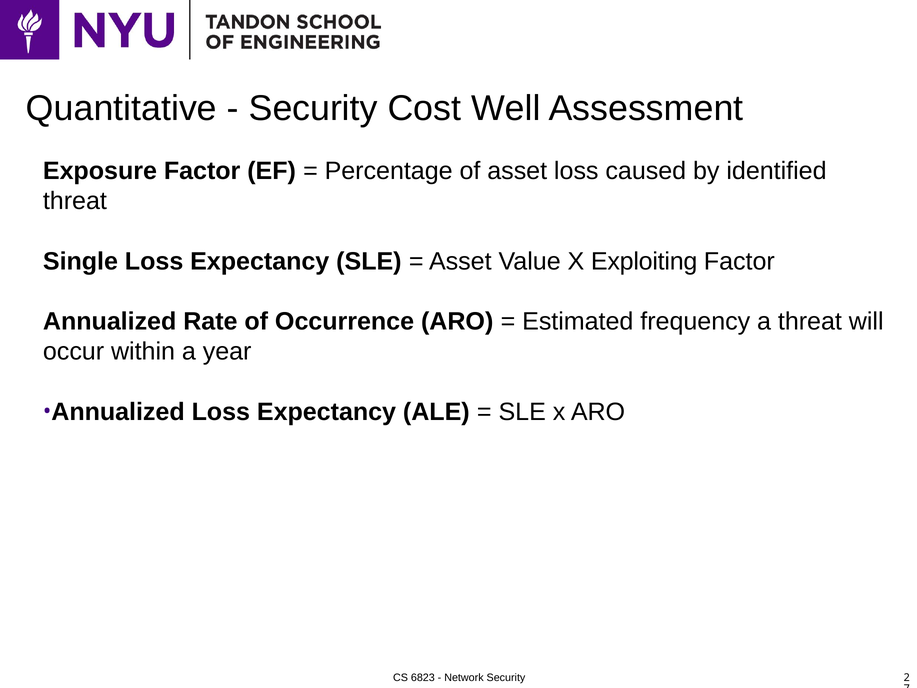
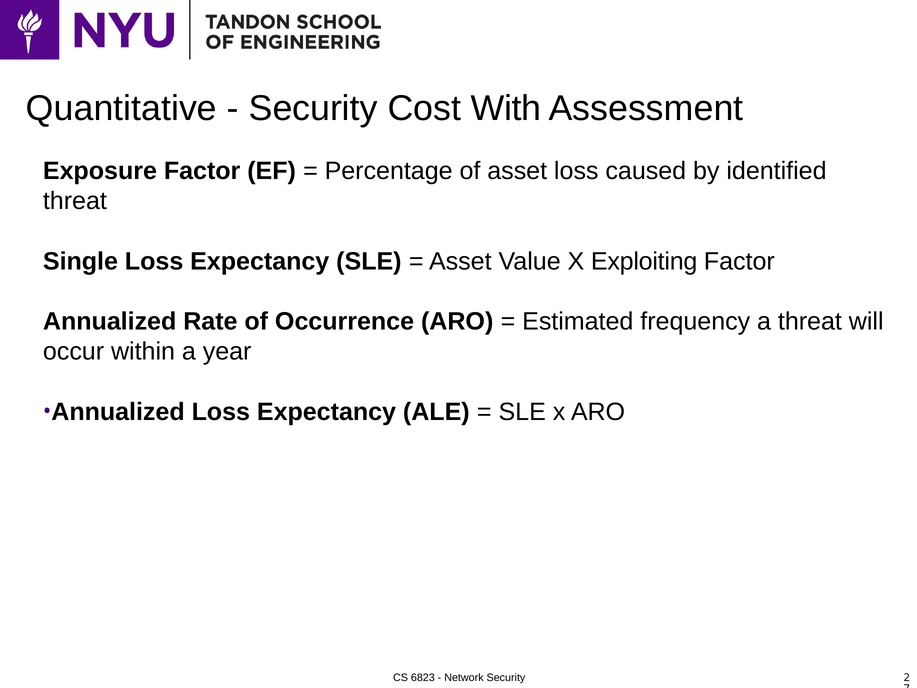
Well: Well -> With
